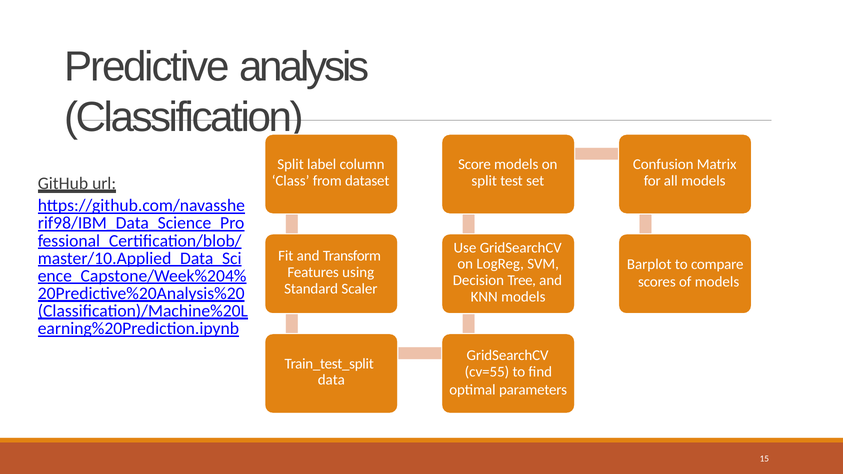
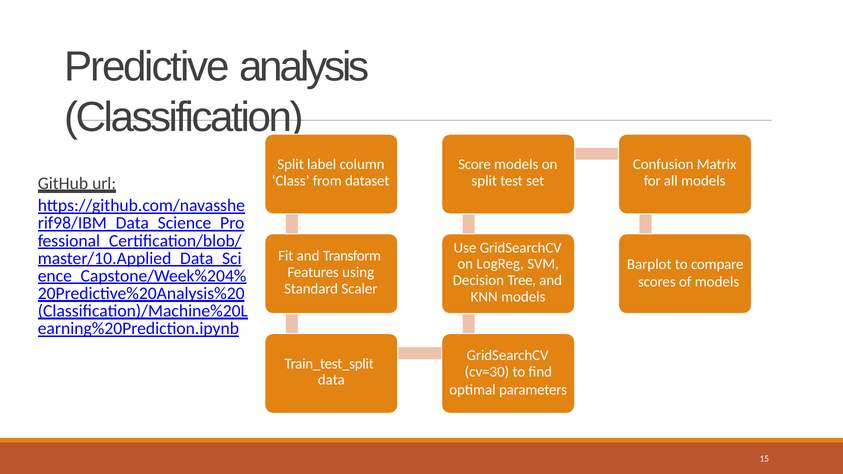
cv=55: cv=55 -> cv=30
